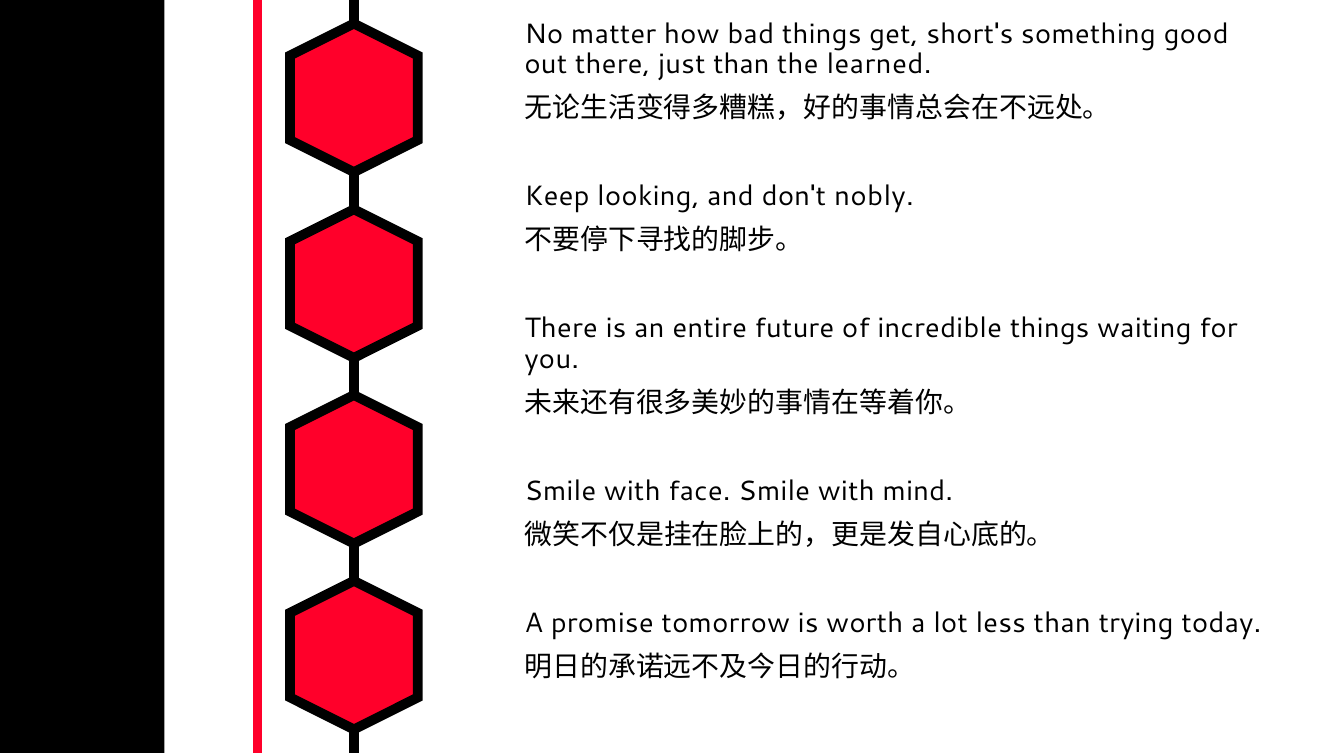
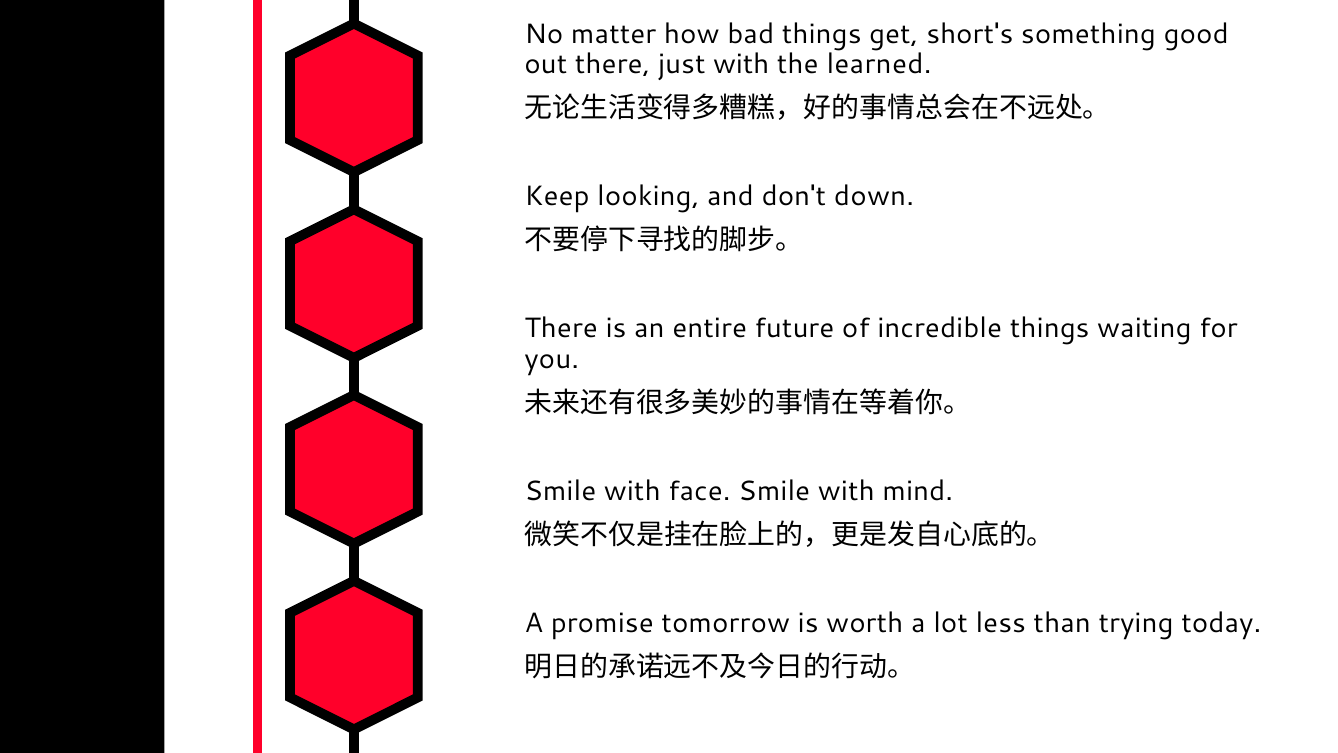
just than: than -> with
nobly: nobly -> down
